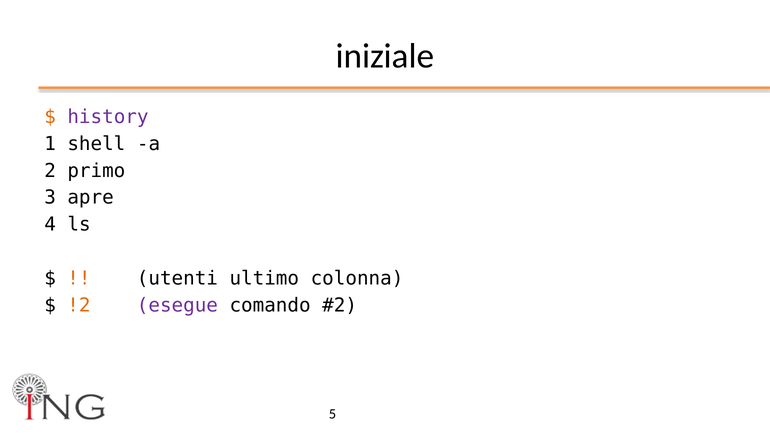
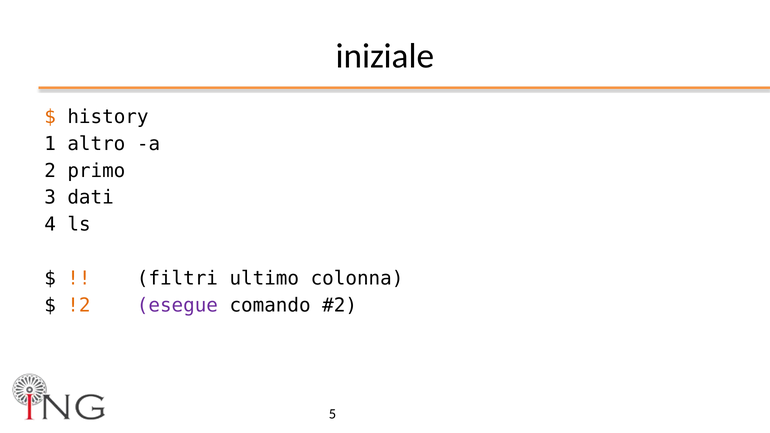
history colour: purple -> black
shell: shell -> altro
apre: apre -> dati
utenti: utenti -> filtri
